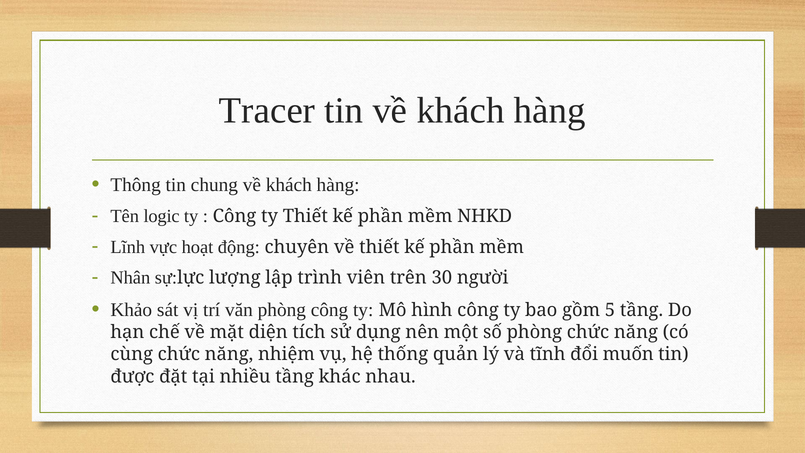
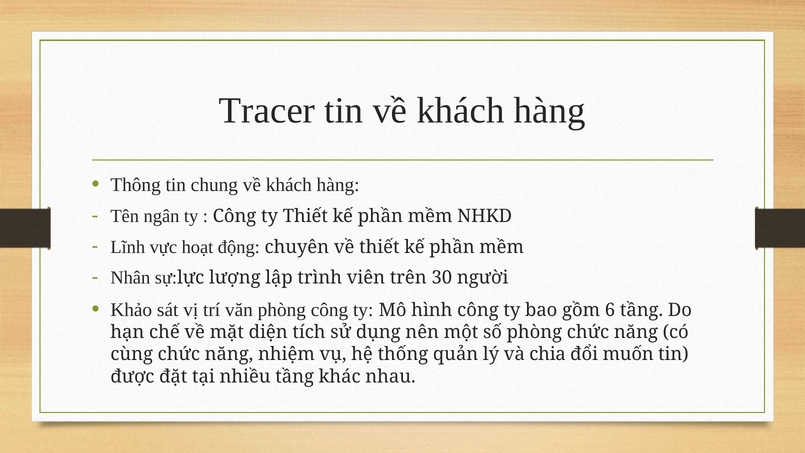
logic: logic -> ngân
5: 5 -> 6
tĩnh: tĩnh -> chia
